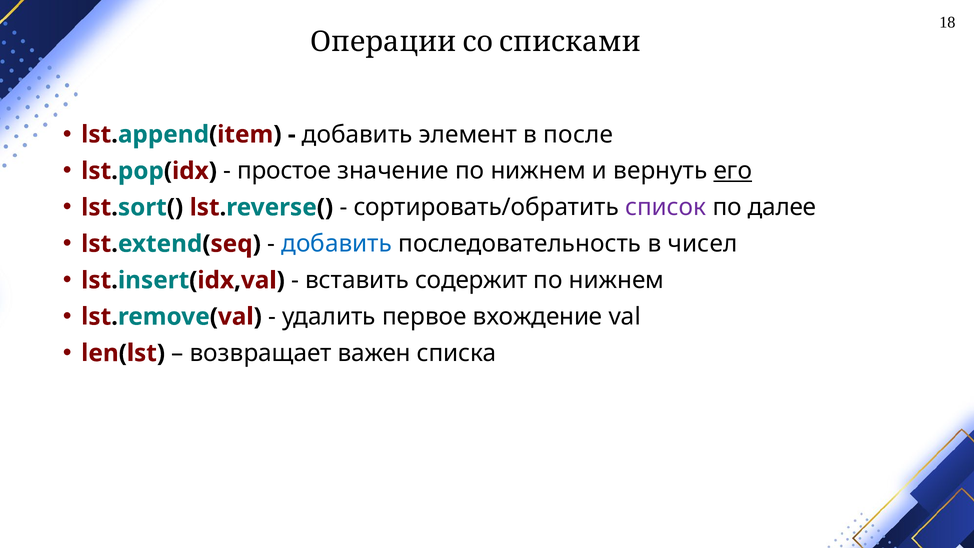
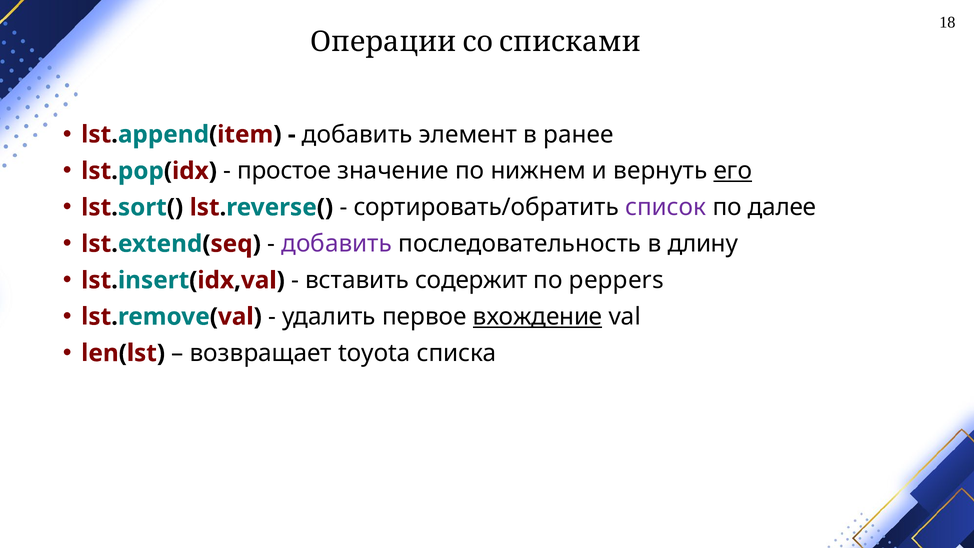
после: после -> ранее
добавить at (337, 244) colour: blue -> purple
чисел: чисел -> длину
нижнем at (616, 280): нижнем -> peppers
вхождение underline: none -> present
важен: важен -> toyota
